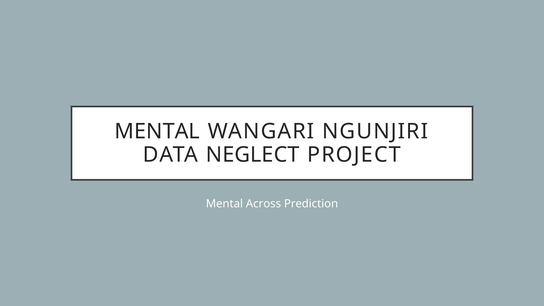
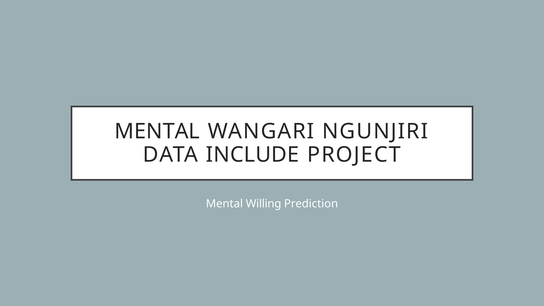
NEGLECT: NEGLECT -> INCLUDE
Across: Across -> Willing
